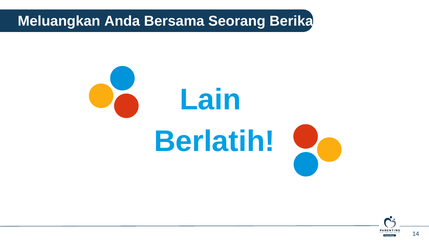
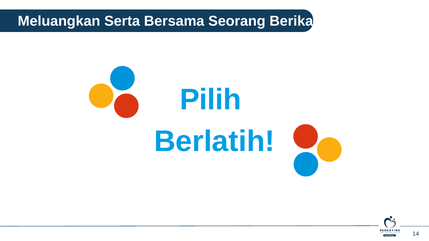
Anda: Anda -> Serta
Lain: Lain -> Pilih
